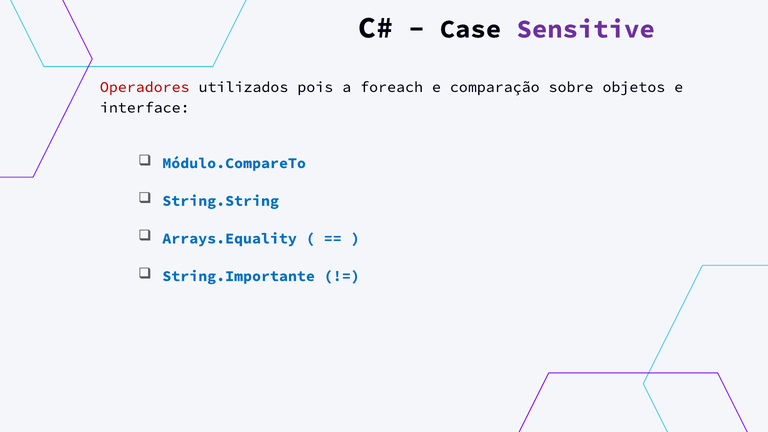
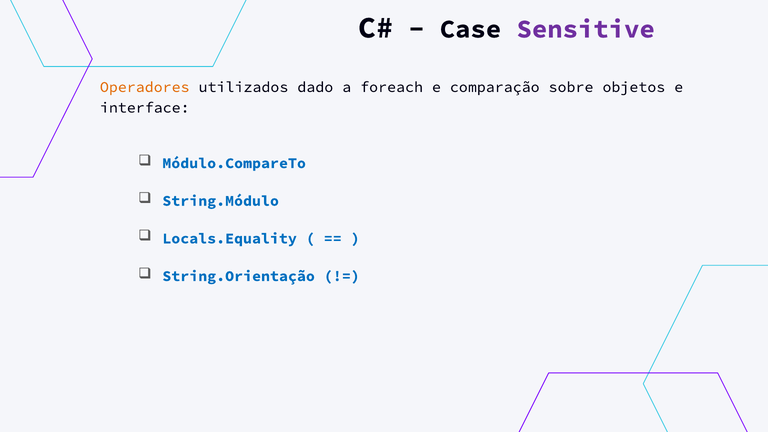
Operadores colour: red -> orange
pois: pois -> dado
String.String: String.String -> String.Módulo
Arrays.Equality: Arrays.Equality -> Locals.Equality
String.Importante: String.Importante -> String.Orientação
